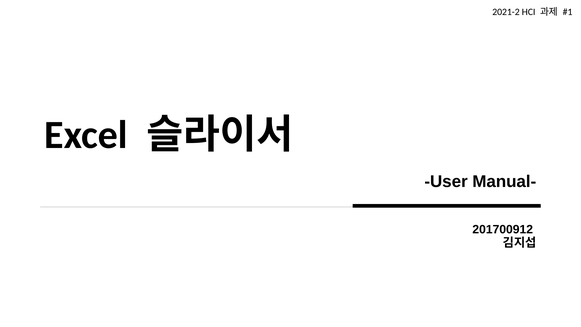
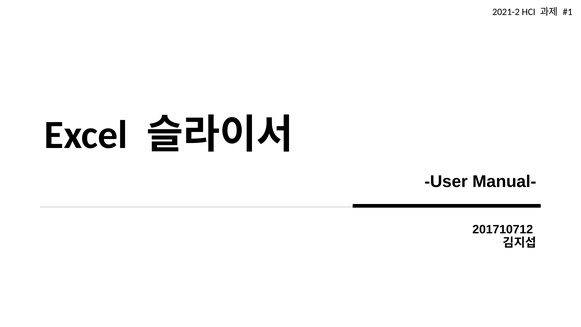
201700912: 201700912 -> 201710712
